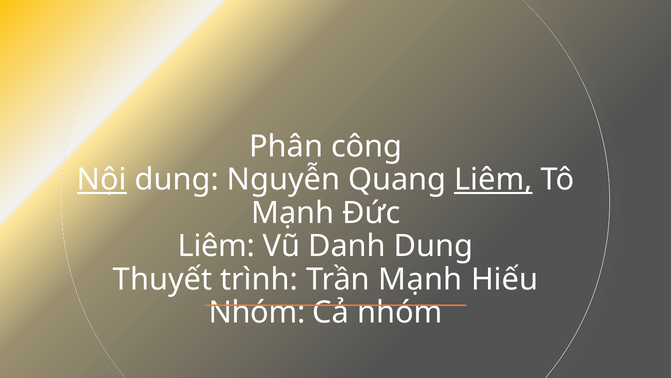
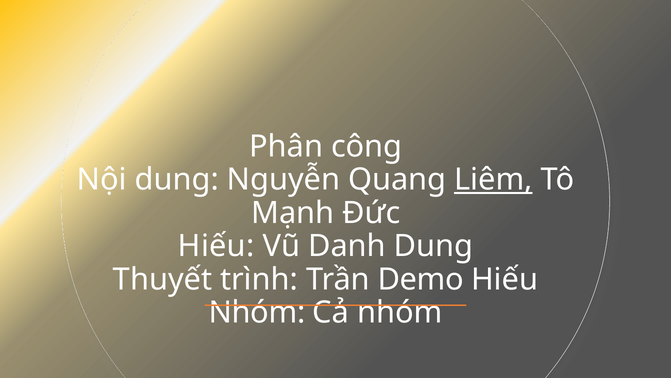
Nội underline: present -> none
Liêm at (217, 246): Liêm -> Hiếu
Trần Mạnh: Mạnh -> Demo
